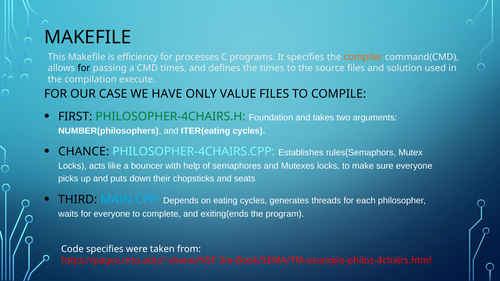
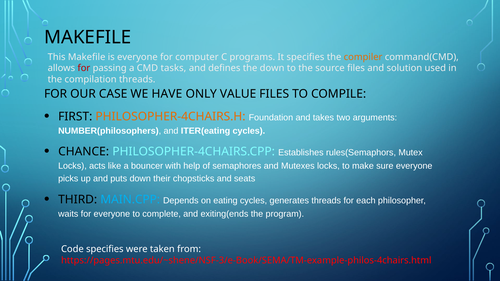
is efficiency: efficiency -> everyone
processes: processes -> computer
for at (84, 68) colour: black -> red
CMD times: times -> tasks
the times: times -> down
compilation execute: execute -> threads
PHILOSOPHER-4CHAIRS.H colour: green -> orange
